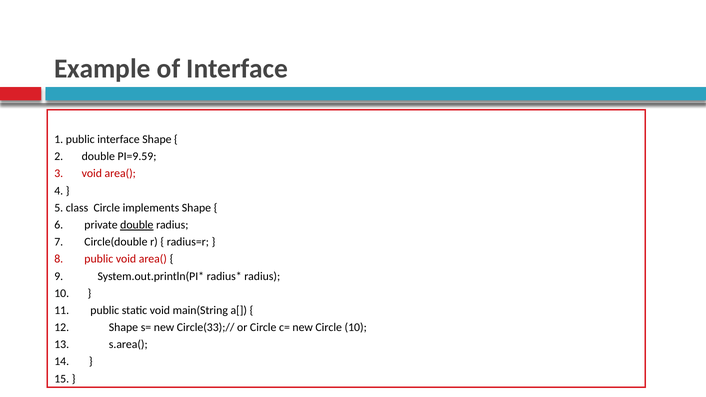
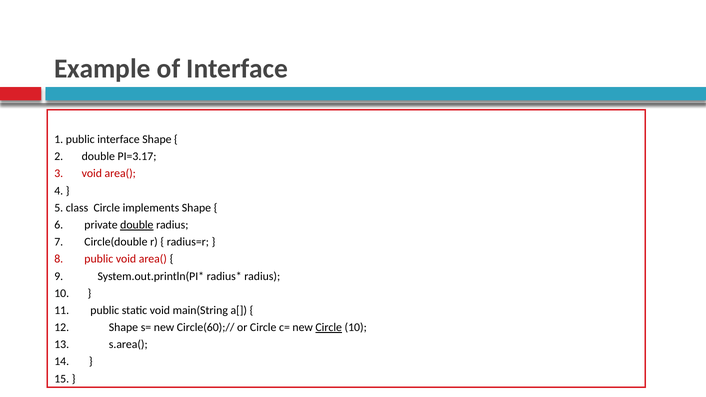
PI=9.59: PI=9.59 -> PI=3.17
Circle(33);//: Circle(33);// -> Circle(60);//
Circle at (329, 328) underline: none -> present
